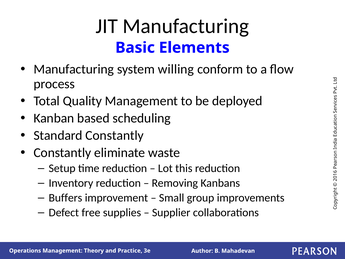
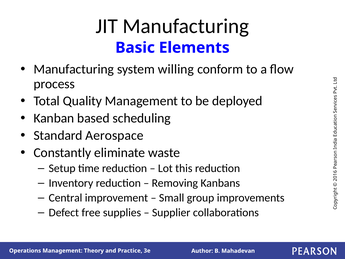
Standard Constantly: Constantly -> Aerospace
Buffers: Buffers -> Central
